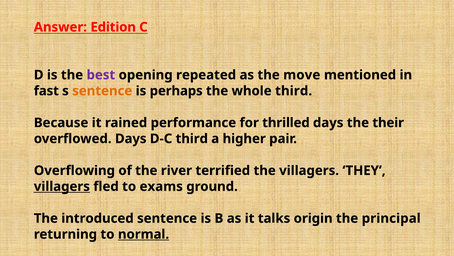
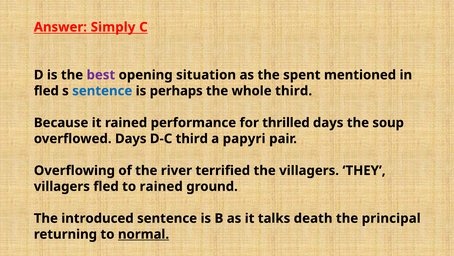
Edition: Edition -> Simply
repeated: repeated -> situation
move: move -> spent
fast at (46, 91): fast -> fled
sentence at (102, 91) colour: orange -> blue
their: their -> soup
higher: higher -> papyri
villagers at (62, 186) underline: present -> none
to exams: exams -> rained
origin: origin -> death
